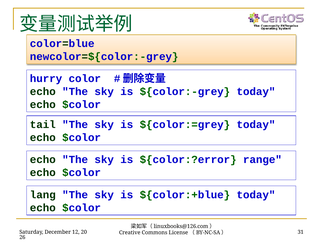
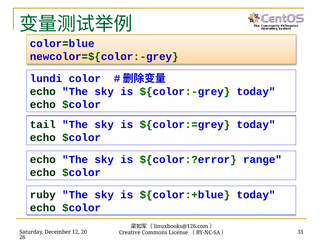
hurry: hurry -> lundi
lang: lang -> ruby
